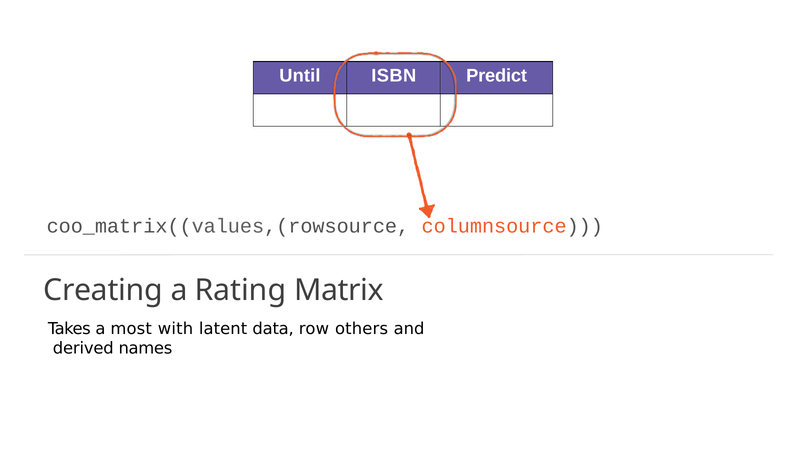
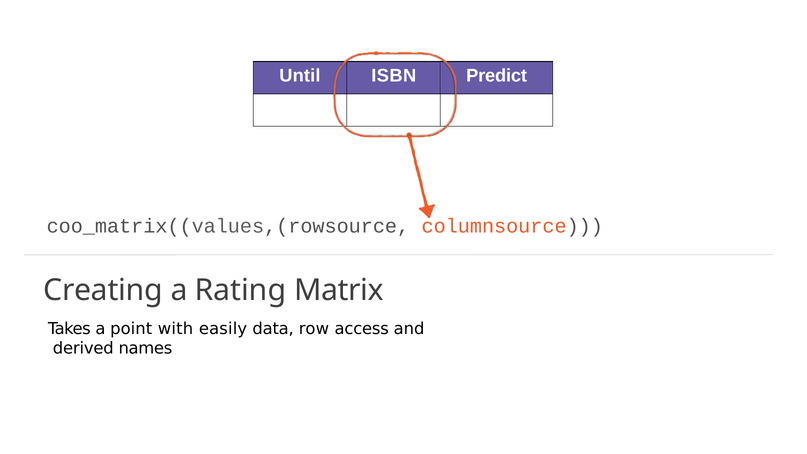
most: most -> point
latent: latent -> easily
others: others -> access
